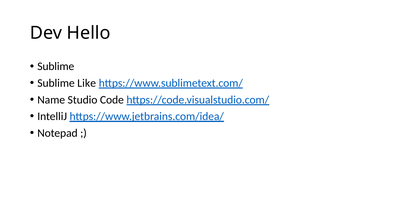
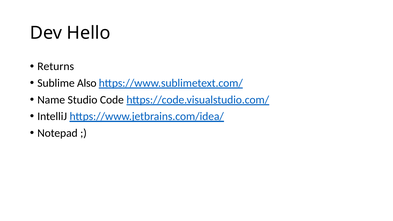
Sublime at (56, 66): Sublime -> Returns
Like: Like -> Also
